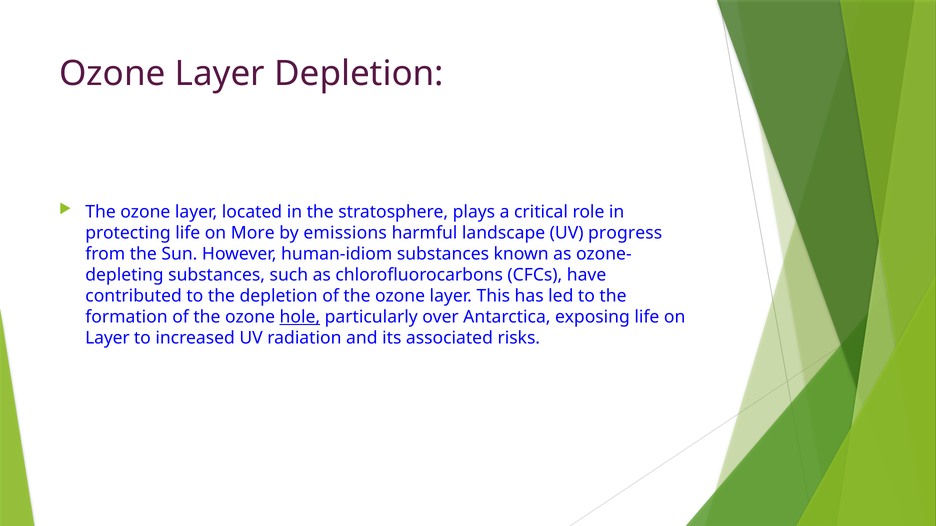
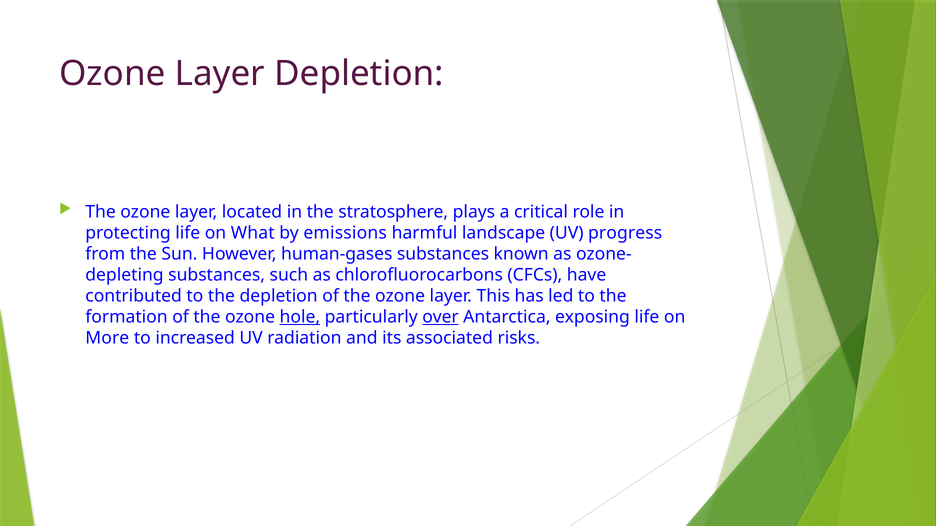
More: More -> What
human-idiom: human-idiom -> human-gases
over underline: none -> present
Layer at (107, 338): Layer -> More
